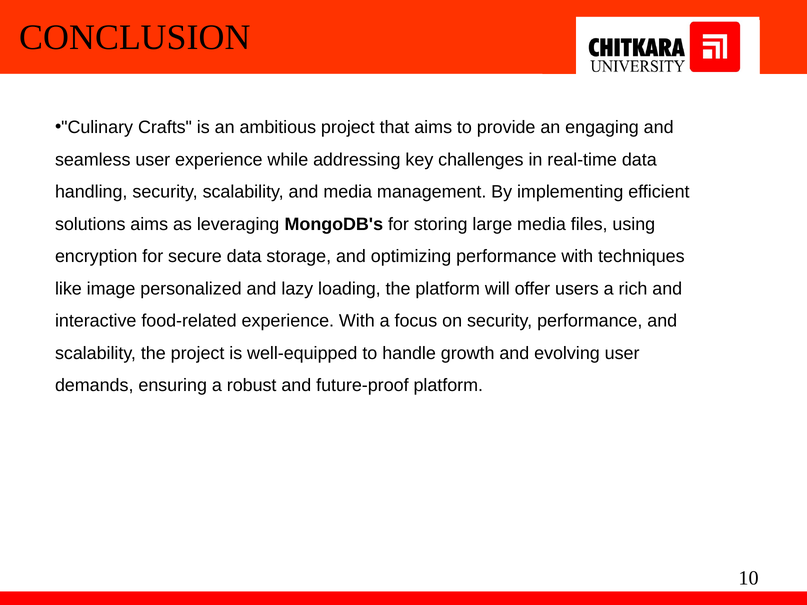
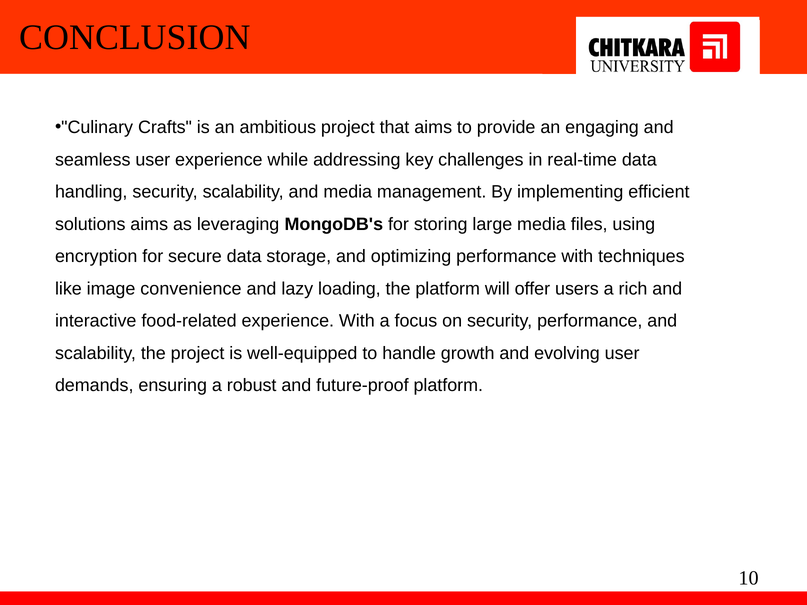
personalized: personalized -> convenience
